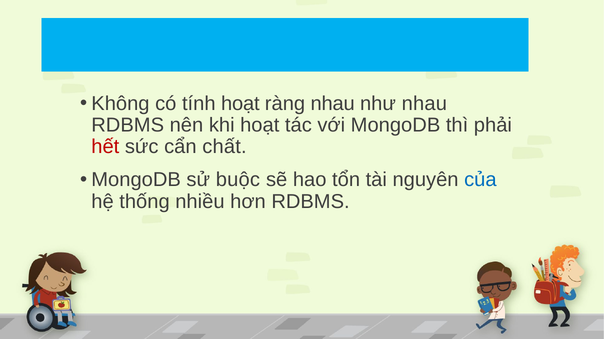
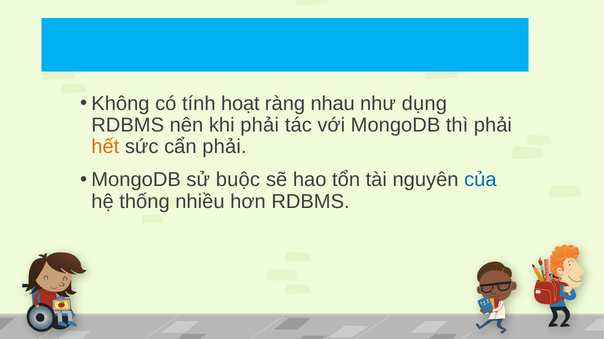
như nhau: nhau -> dụng
khi hoạt: hoạt -> phải
hết colour: red -> orange
cẩn chất: chất -> phải
